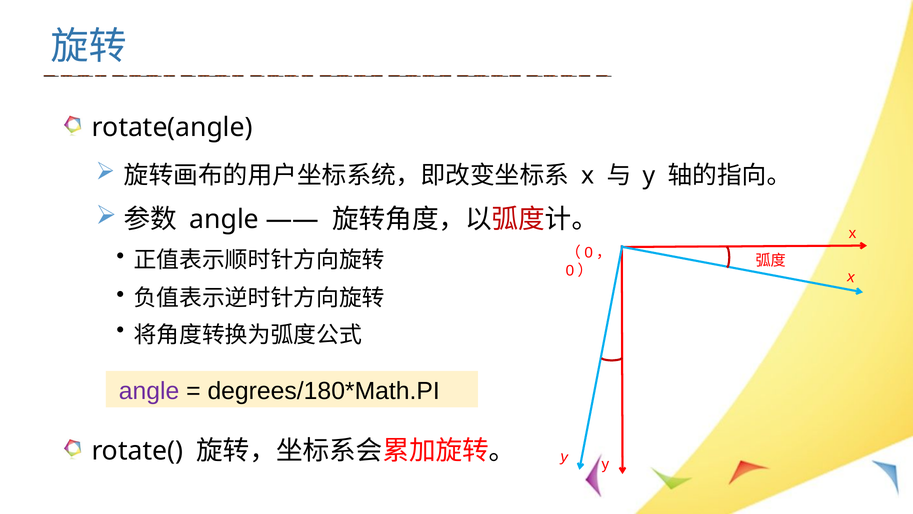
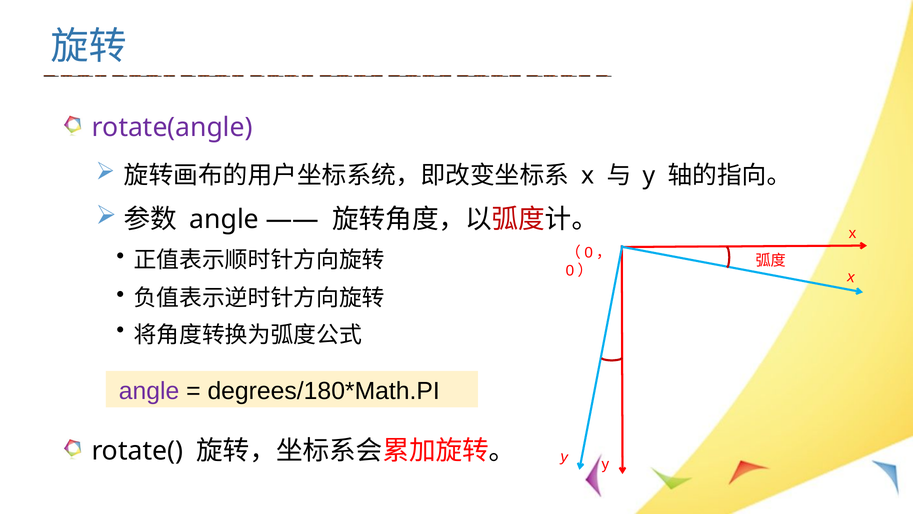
rotate(angle colour: black -> purple
